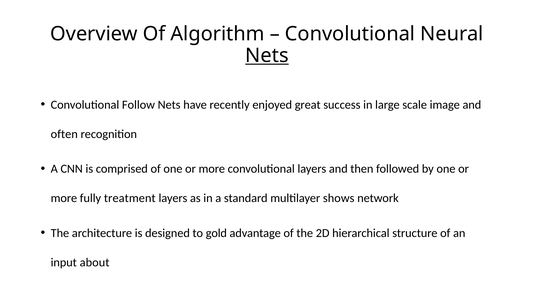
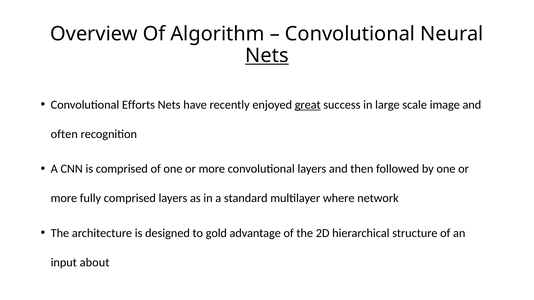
Follow: Follow -> Efforts
great underline: none -> present
fully treatment: treatment -> comprised
shows: shows -> where
